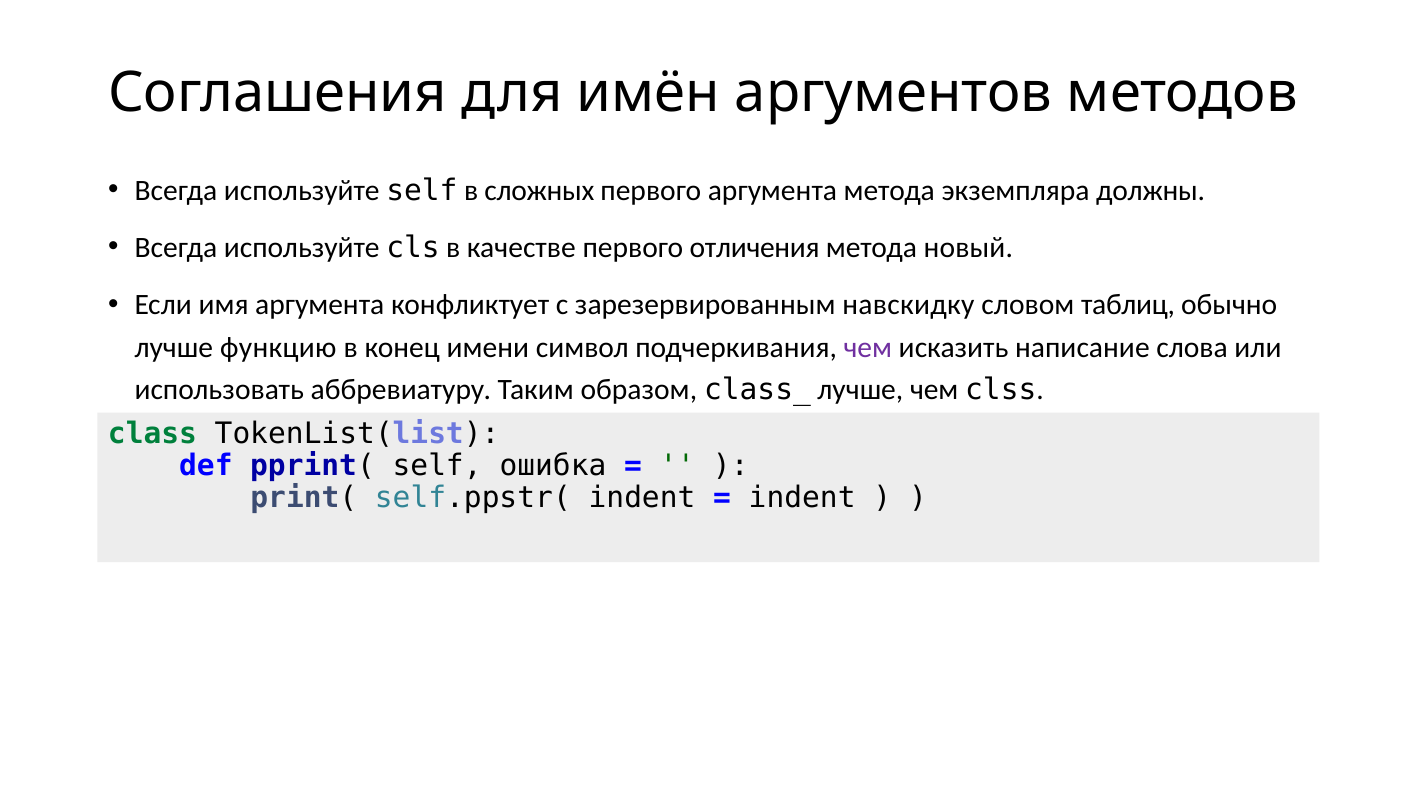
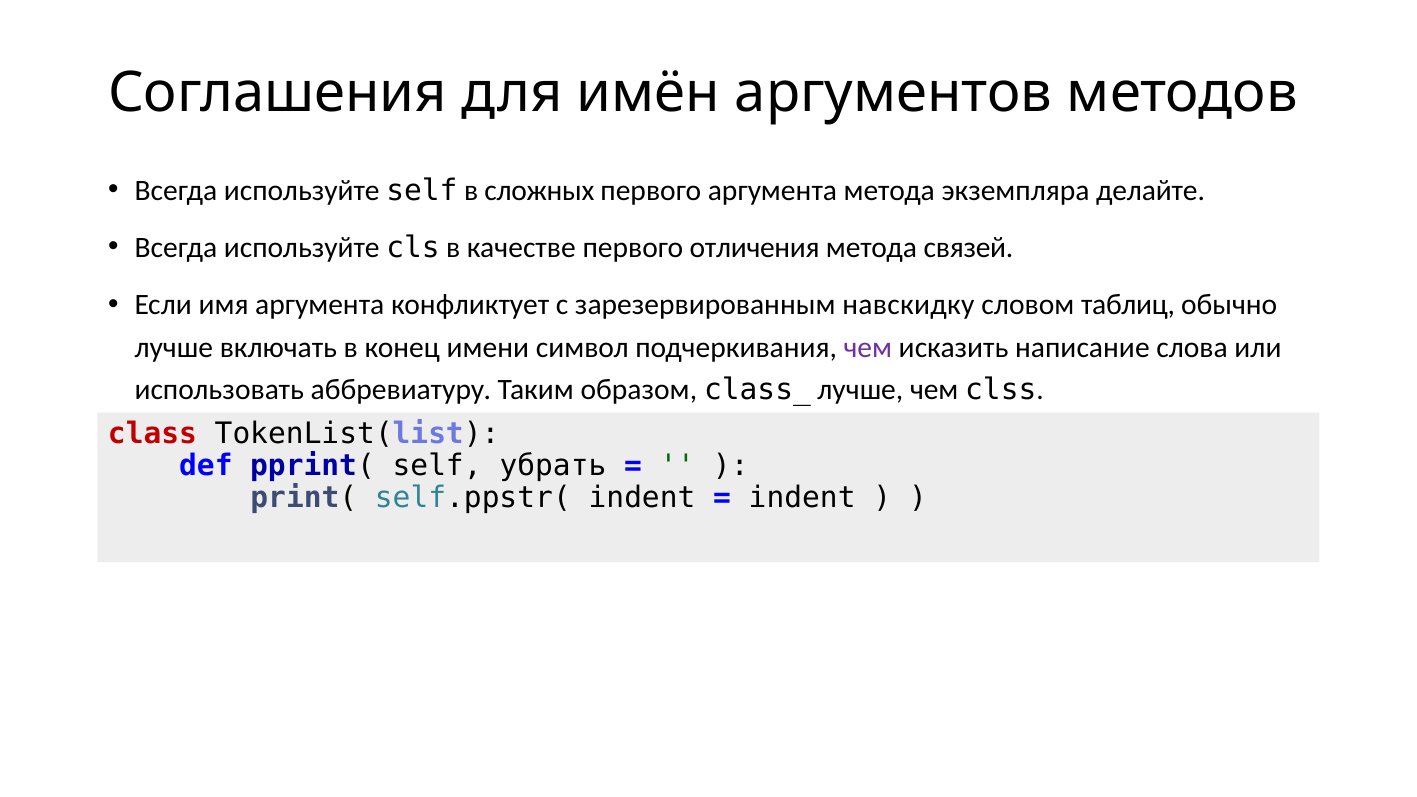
должны: должны -> делайте
новый: новый -> связей
функцию: функцию -> включать
class colour: green -> red
ошибка: ошибка -> убрать
